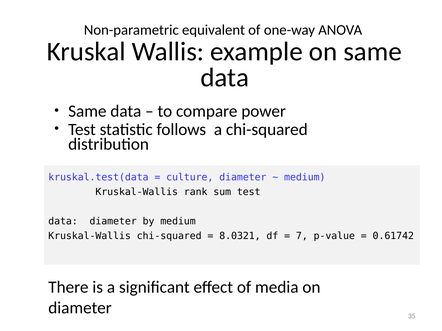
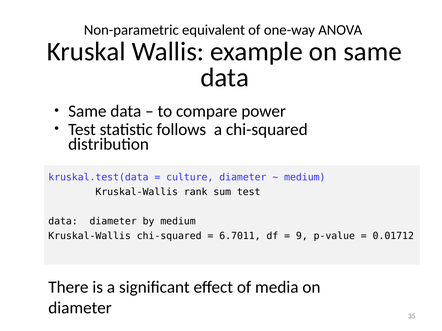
8.0321: 8.0321 -> 6.7011
7: 7 -> 9
0.61742: 0.61742 -> 0.01712
